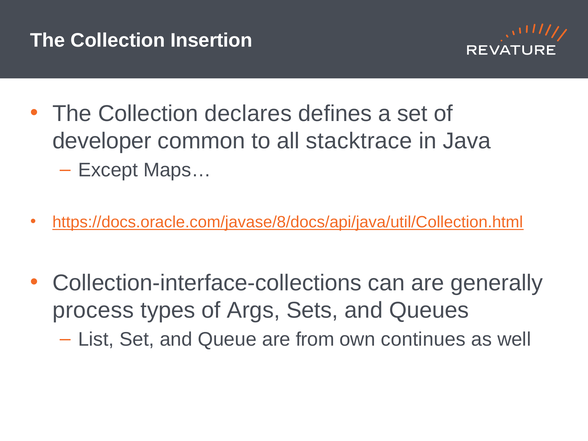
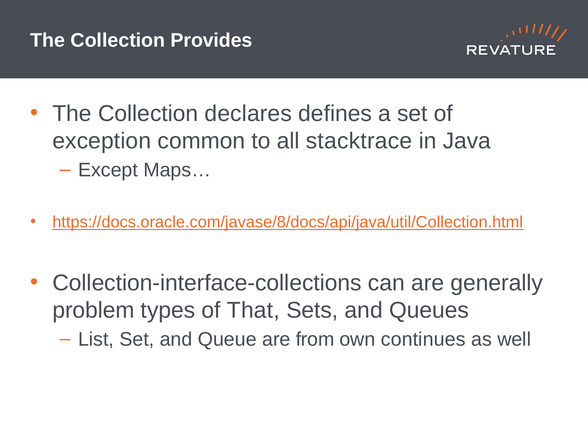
Insertion: Insertion -> Provides
developer: developer -> exception
process: process -> problem
Args: Args -> That
